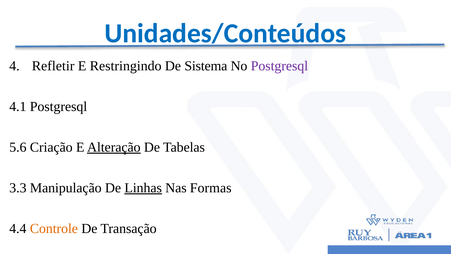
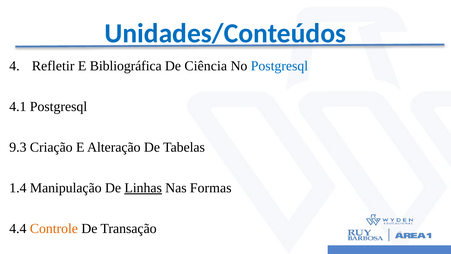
Restringindo: Restringindo -> Bibliográfica
Sistema: Sistema -> Ciência
Postgresql at (279, 66) colour: purple -> blue
5.6: 5.6 -> 9.3
Alteração underline: present -> none
3.3: 3.3 -> 1.4
